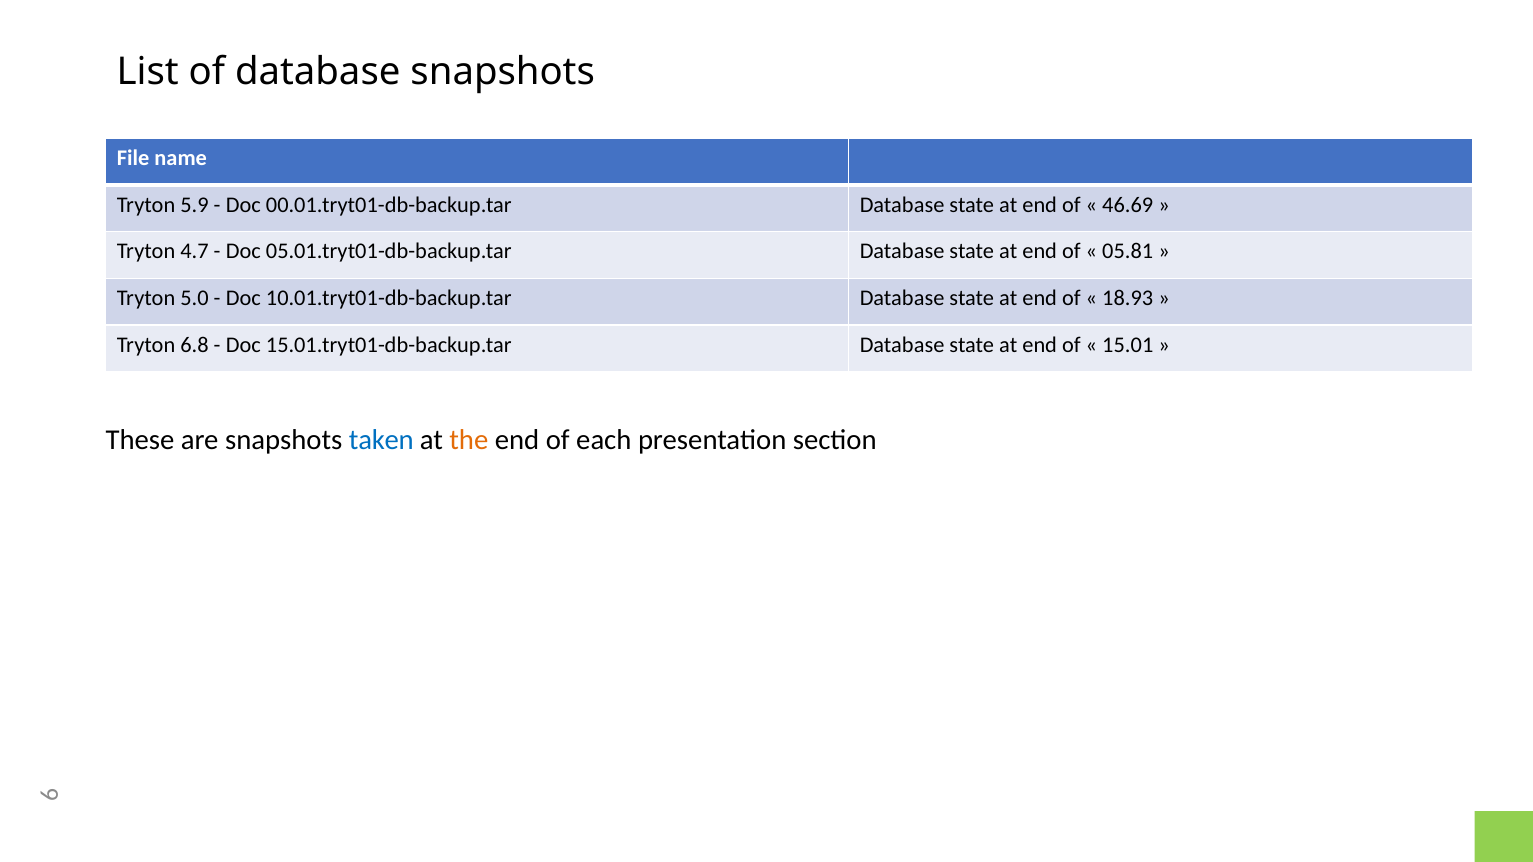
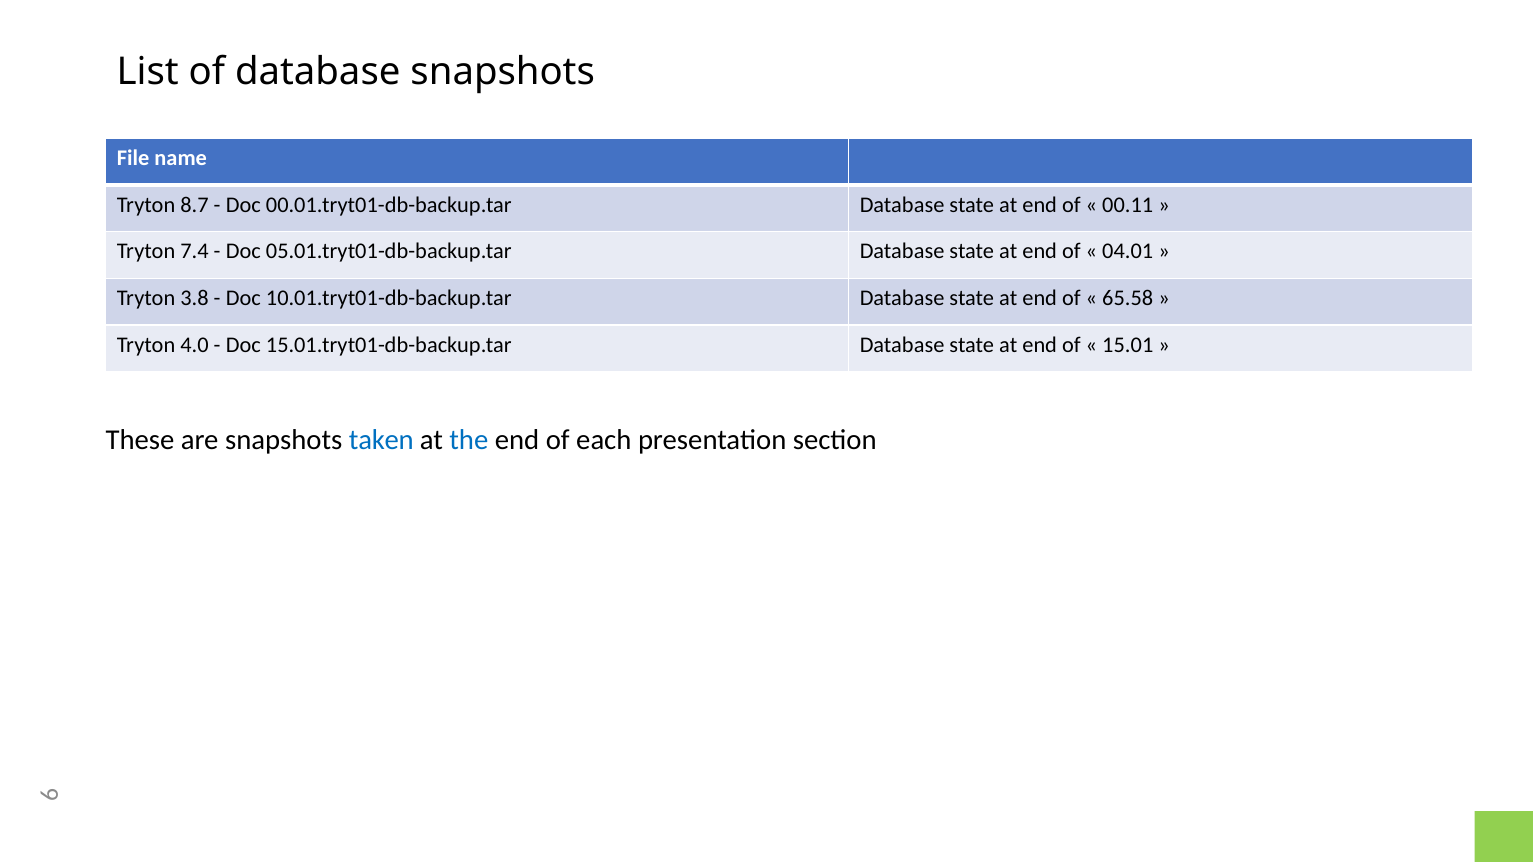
5.9: 5.9 -> 8.7
46.69: 46.69 -> 00.11
4.7: 4.7 -> 7.4
05.81: 05.81 -> 04.01
5.0: 5.0 -> 3.8
18.93: 18.93 -> 65.58
6.8: 6.8 -> 4.0
the colour: orange -> blue
